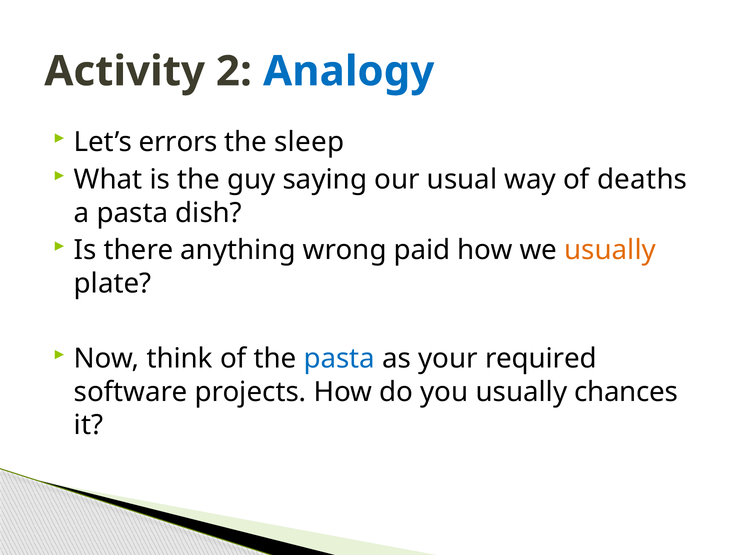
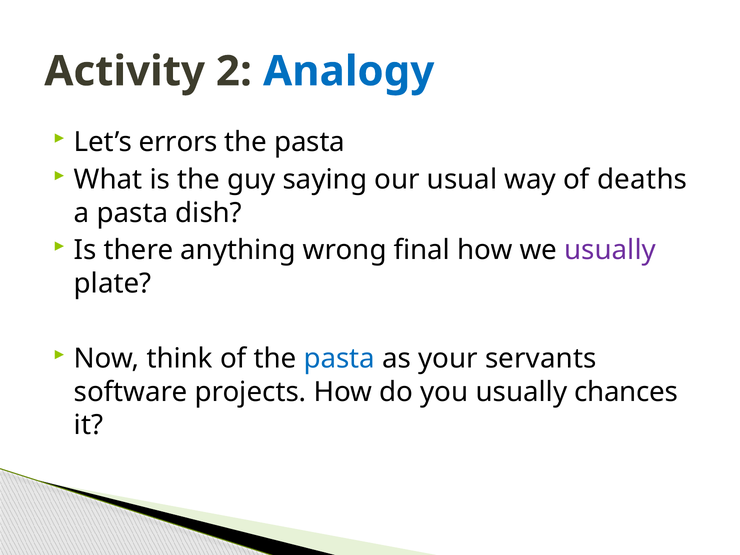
sleep at (309, 142): sleep -> pasta
paid: paid -> final
usually at (610, 250) colour: orange -> purple
required: required -> servants
